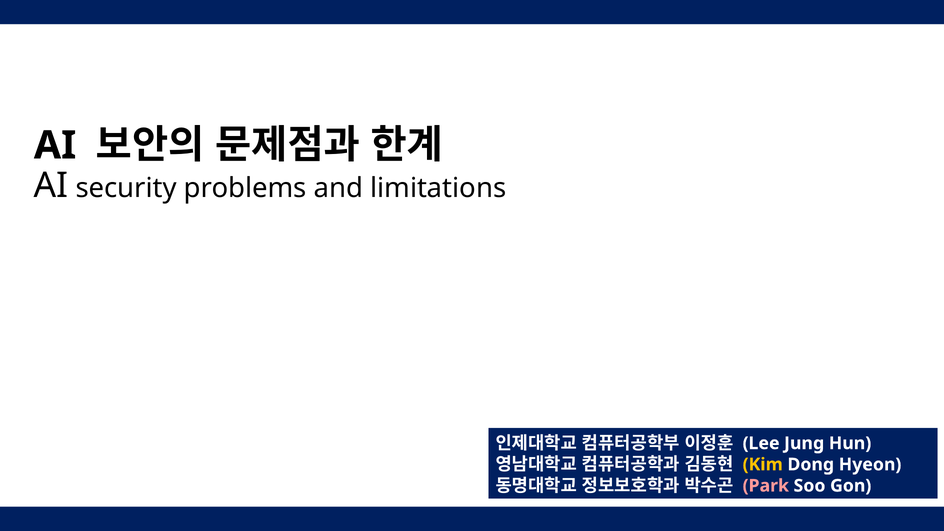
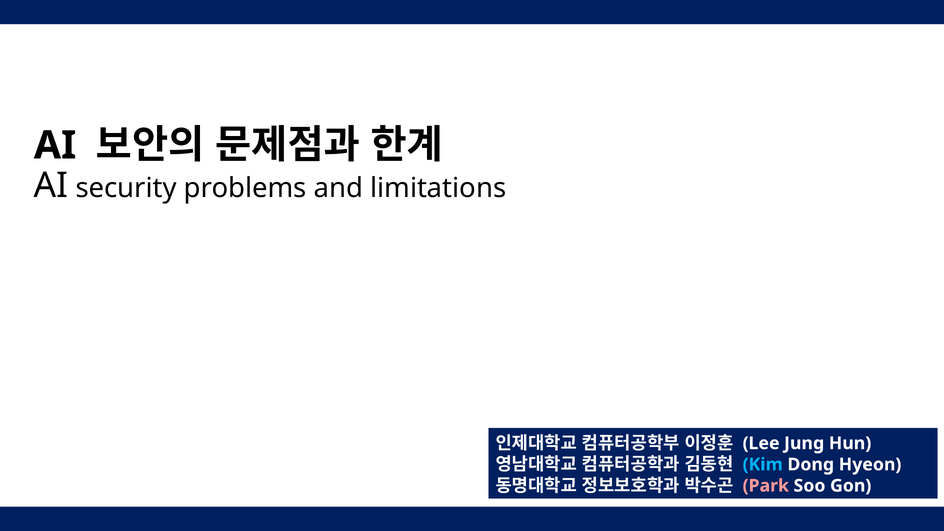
Kim colour: yellow -> light blue
